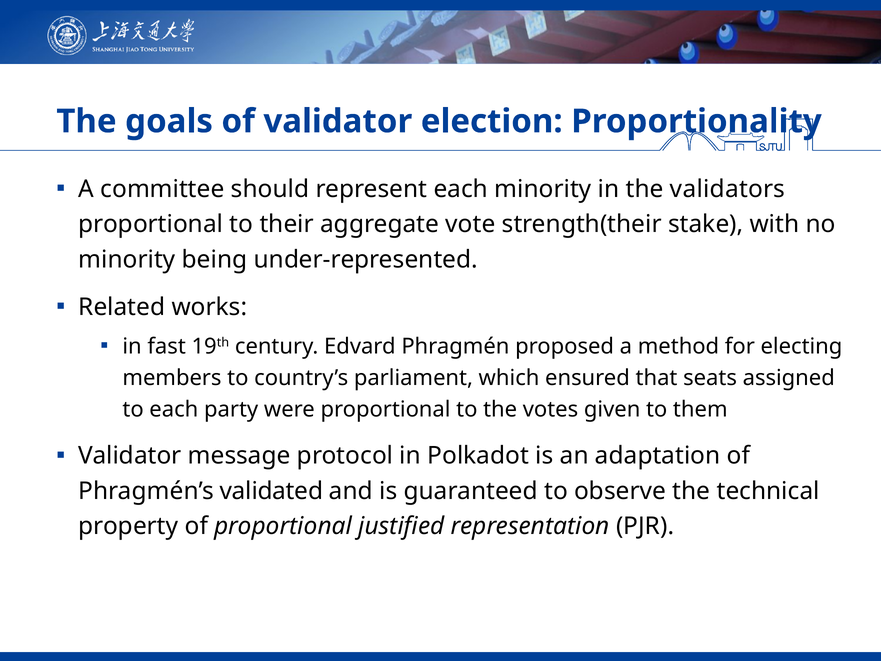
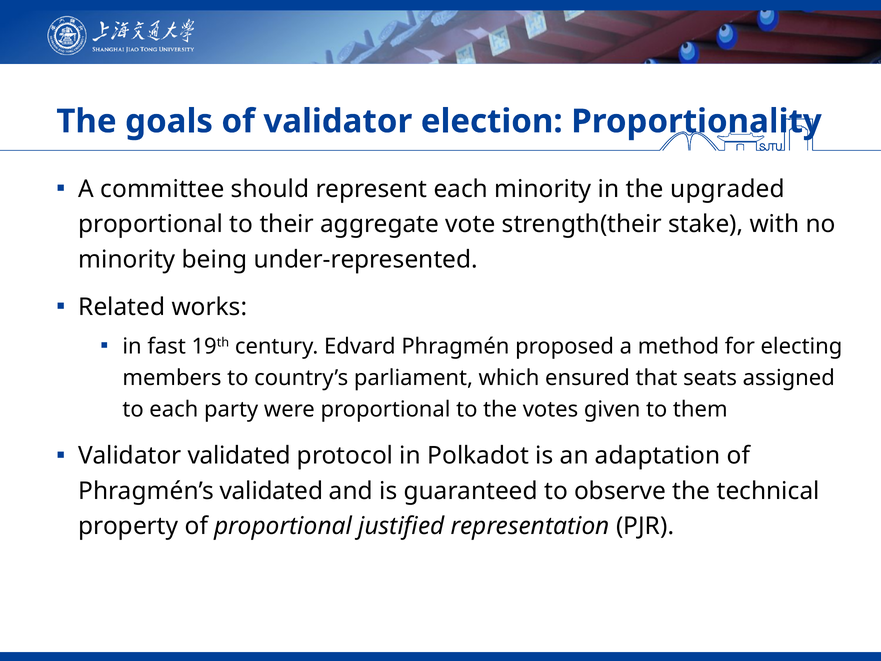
validators: validators -> upgraded
Validator message: message -> validated
